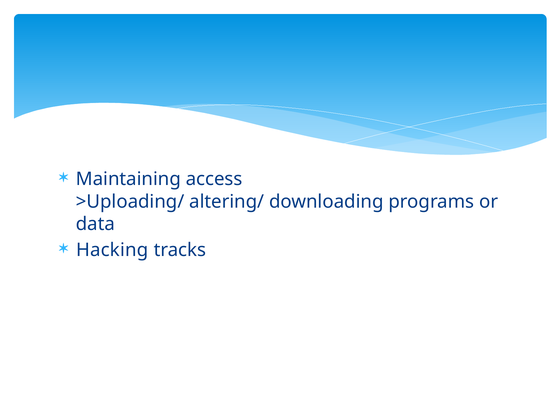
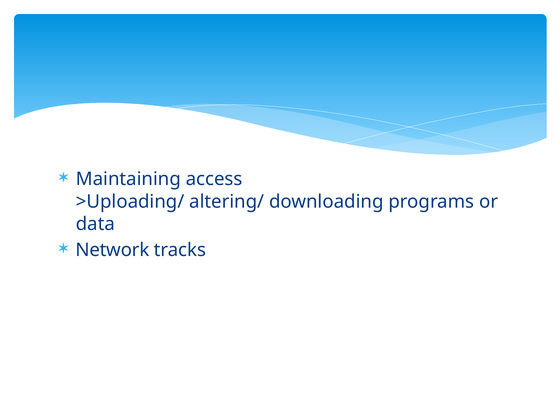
Hacking: Hacking -> Network
